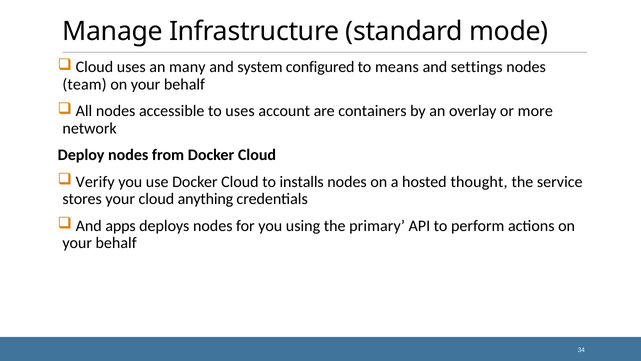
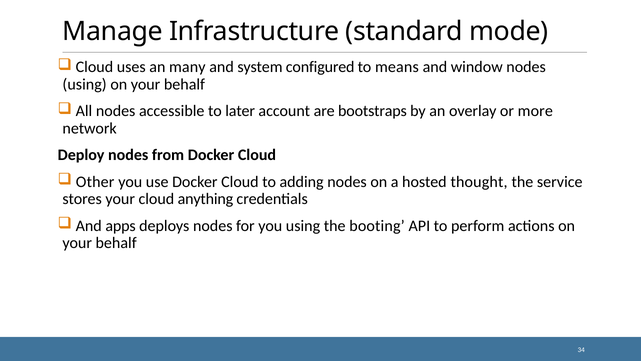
settings: settings -> window
team at (85, 84): team -> using
to uses: uses -> later
containers: containers -> bootstraps
Verify: Verify -> Other
installs: installs -> adding
primary: primary -> booting
